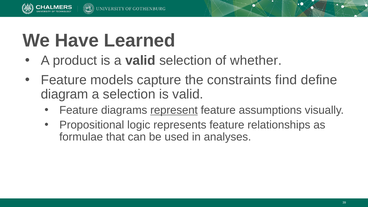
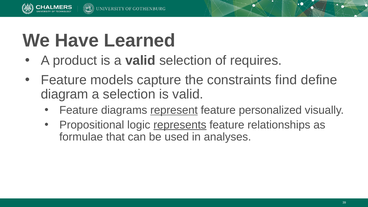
whether: whether -> requires
assumptions: assumptions -> personalized
represents underline: none -> present
